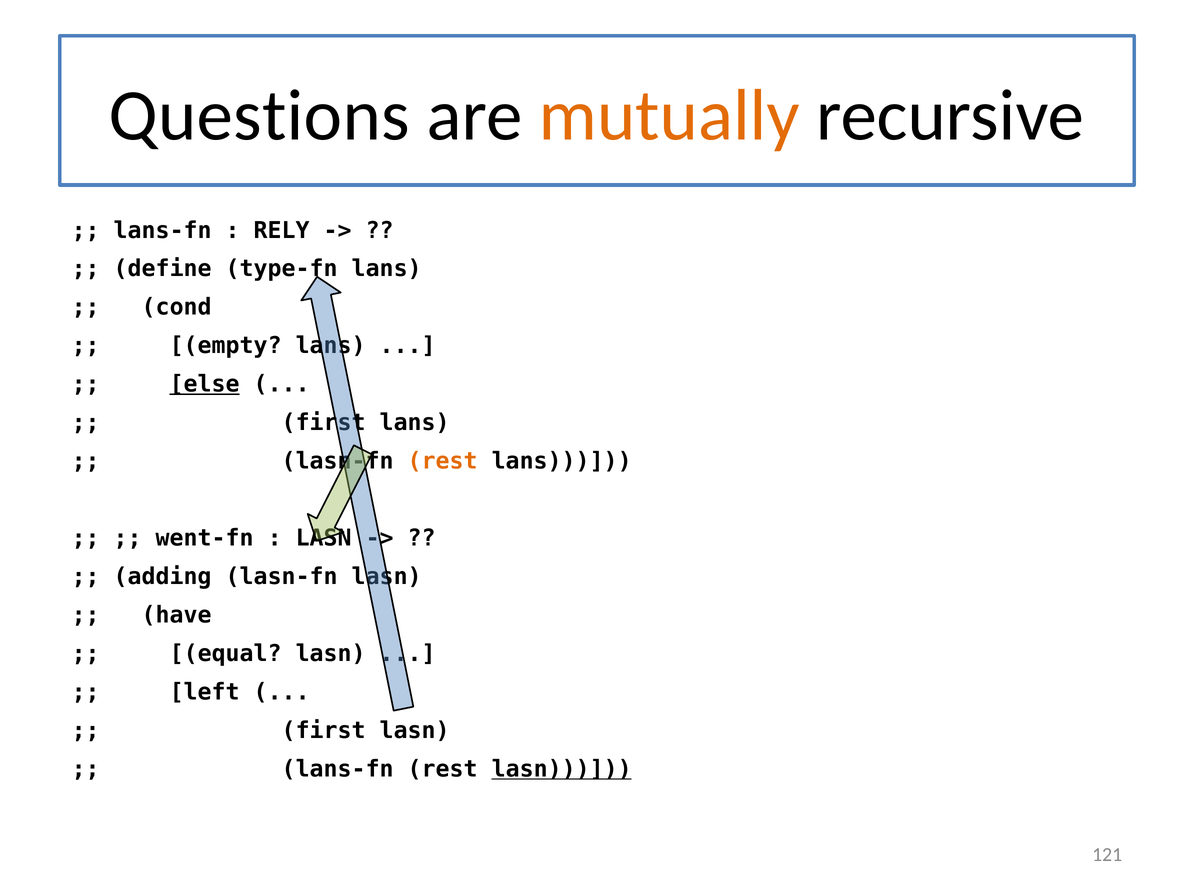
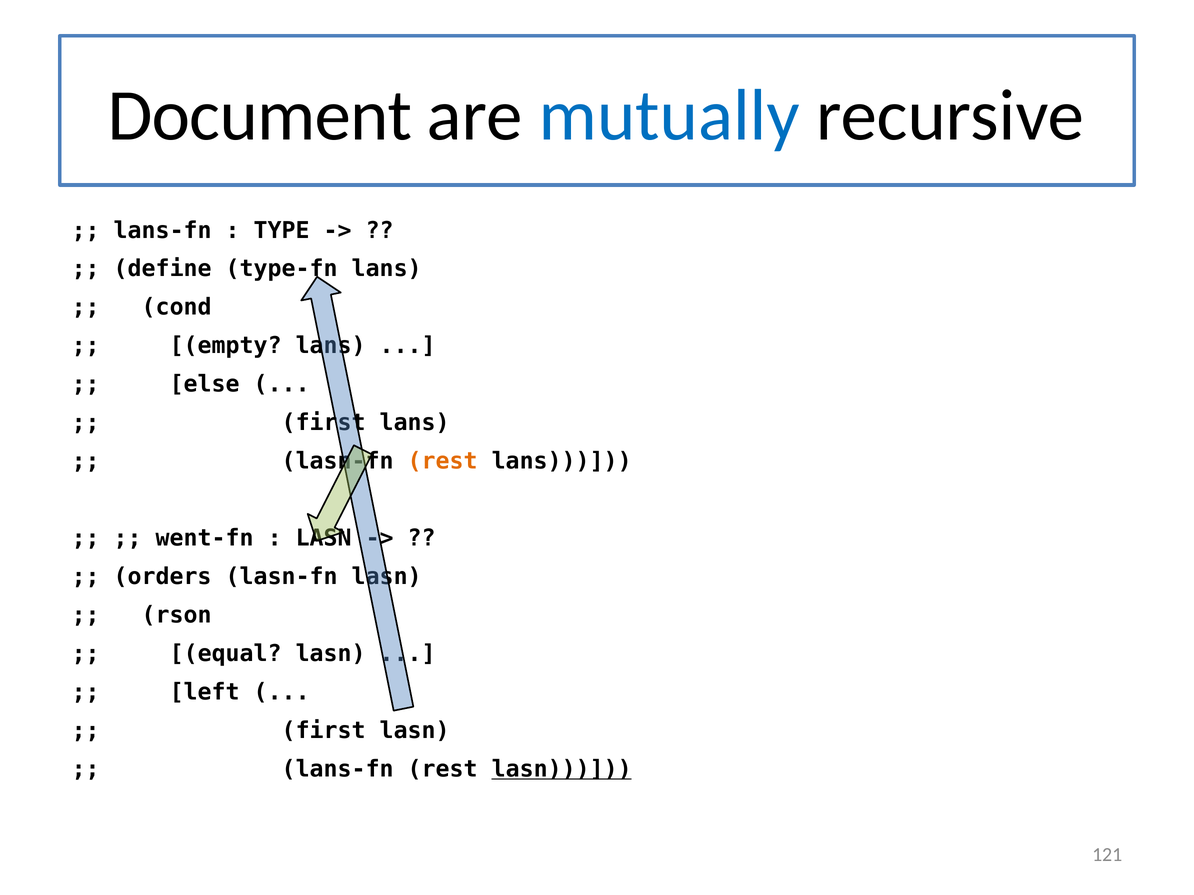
Questions: Questions -> Document
mutually colour: orange -> blue
RELY: RELY -> TYPE
else underline: present -> none
adding: adding -> orders
have: have -> rson
